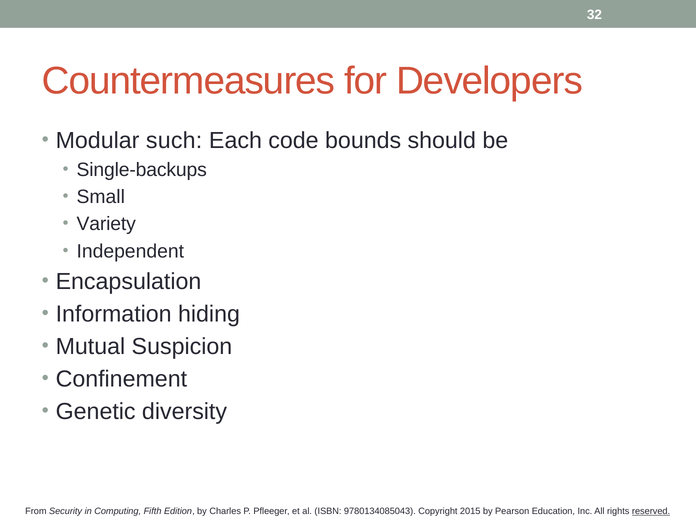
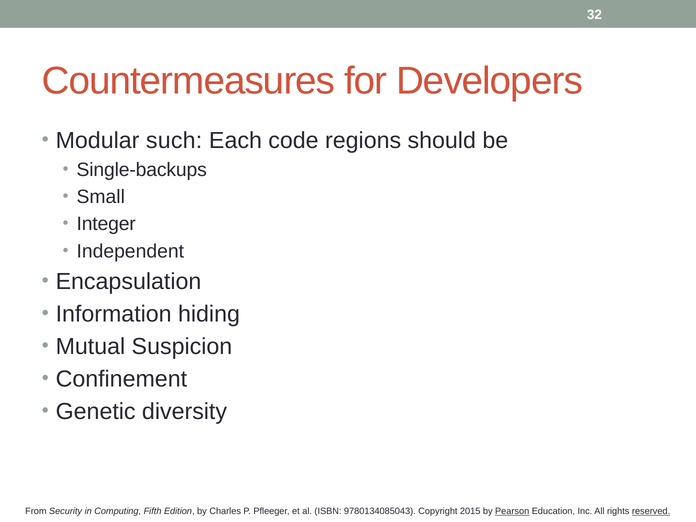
bounds: bounds -> regions
Variety: Variety -> Integer
Pearson underline: none -> present
